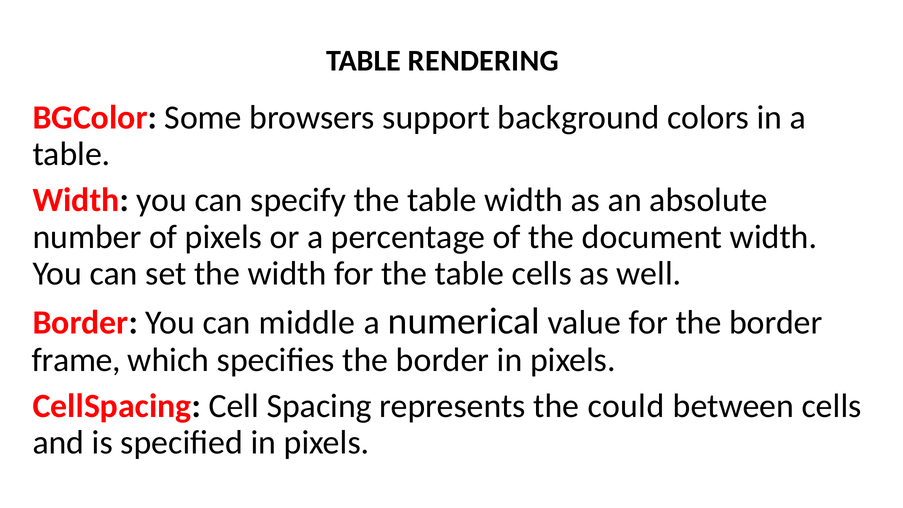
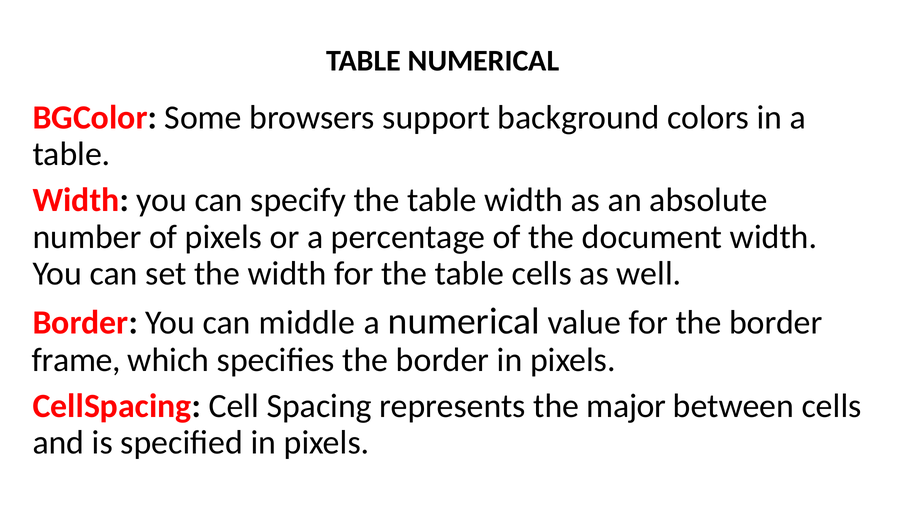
TABLE RENDERING: RENDERING -> NUMERICAL
could: could -> major
